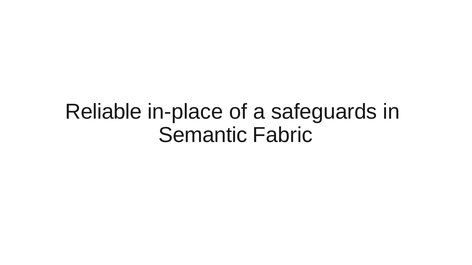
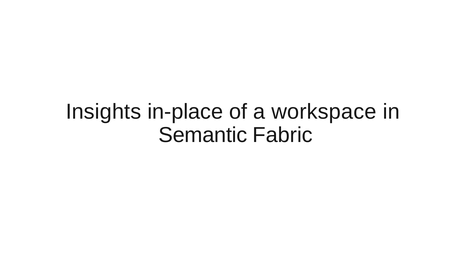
Reliable: Reliable -> Insights
safeguards: safeguards -> workspace
